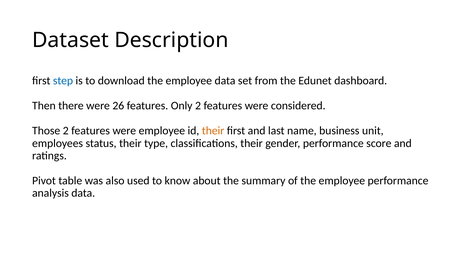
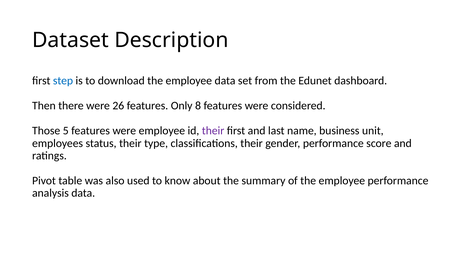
Only 2: 2 -> 8
Those 2: 2 -> 5
their at (213, 131) colour: orange -> purple
